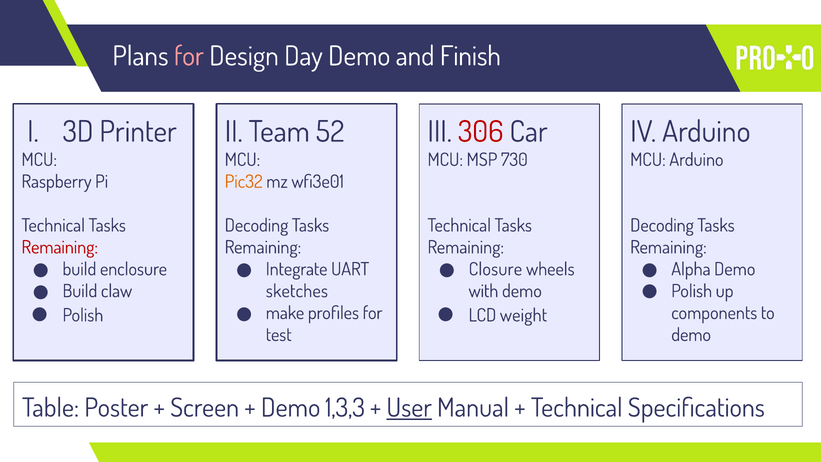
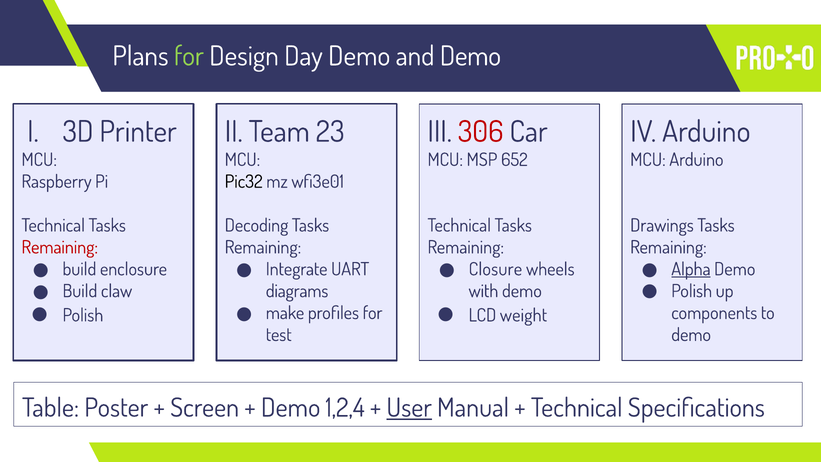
for at (189, 56) colour: pink -> light green
and Finish: Finish -> Demo
52: 52 -> 23
730: 730 -> 652
Pic32 colour: orange -> black
Decoding at (662, 225): Decoding -> Drawings
Alpha underline: none -> present
sketches: sketches -> diagrams
1,3,3: 1,3,3 -> 1,2,4
